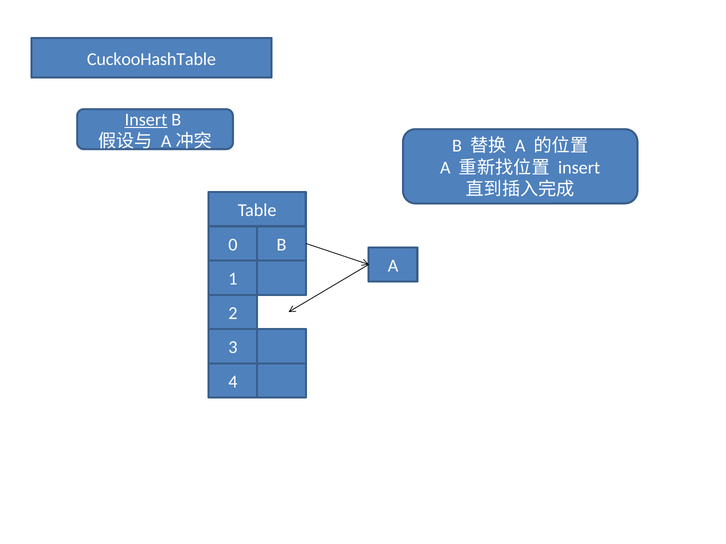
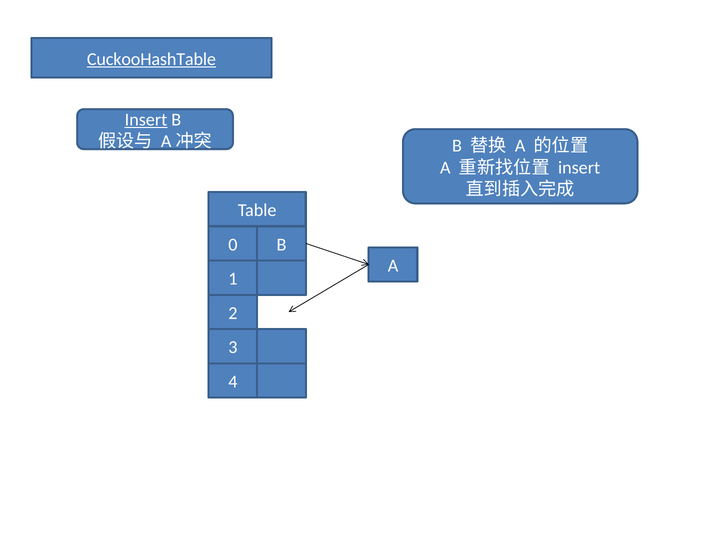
CuckooHashTable underline: none -> present
